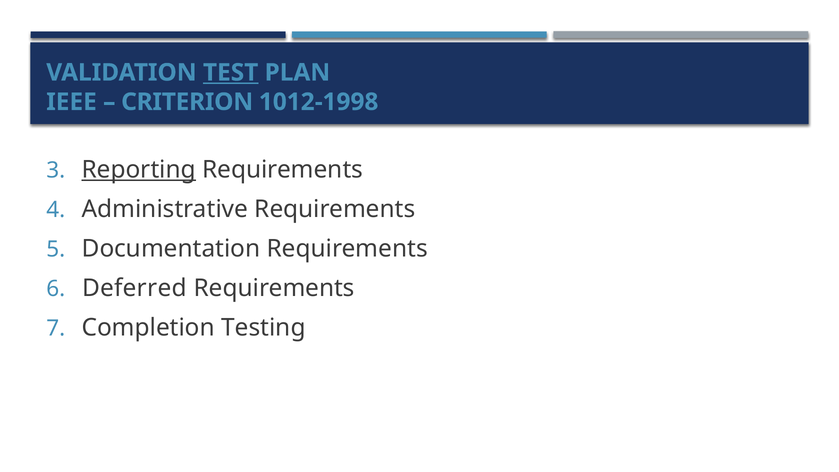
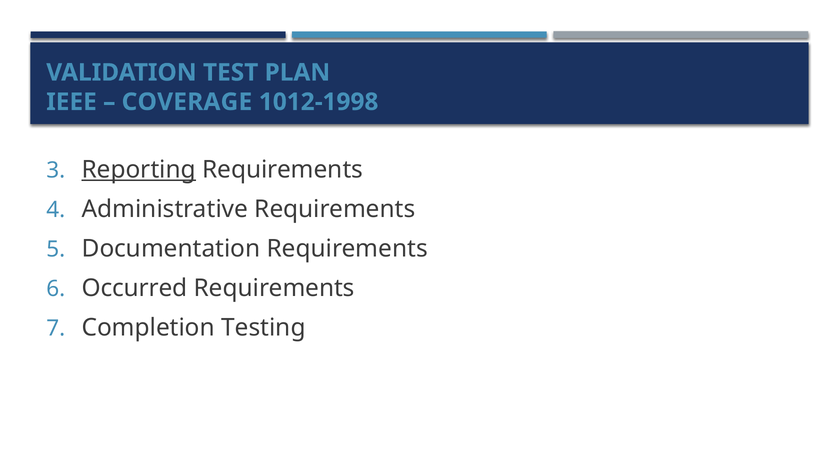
TEST underline: present -> none
CRITERION: CRITERION -> COVERAGE
Deferred: Deferred -> Occurred
